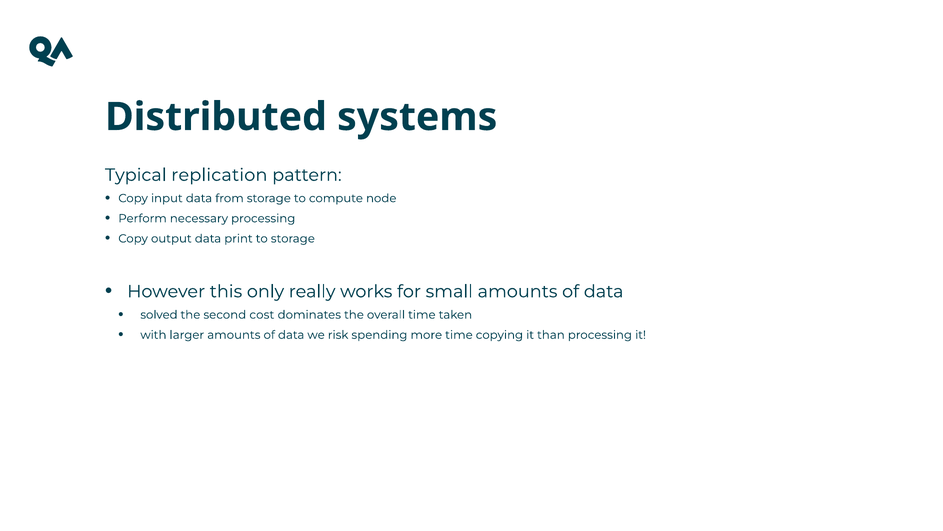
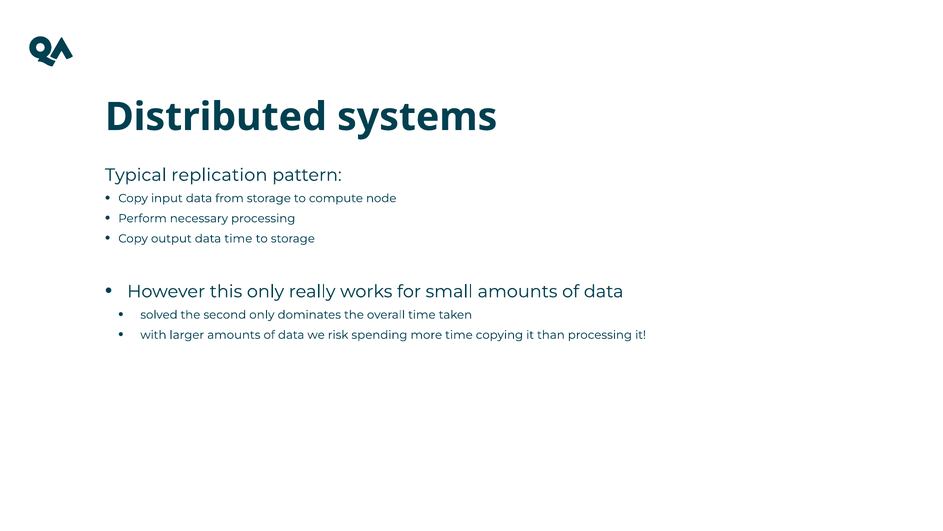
data print: print -> time
second cost: cost -> only
